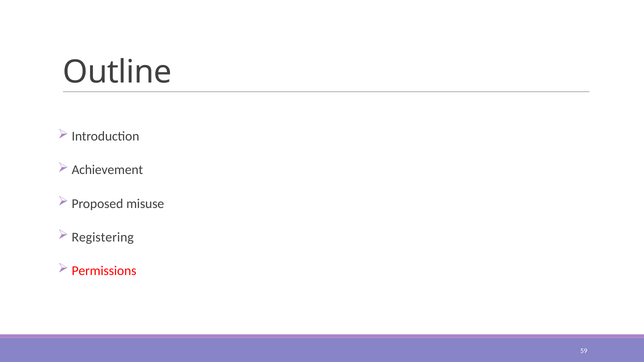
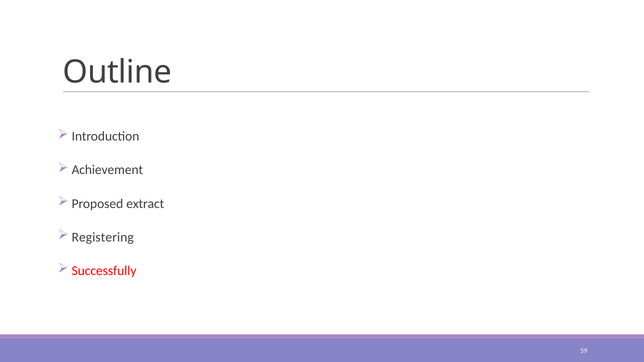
misuse: misuse -> extract
Permissions: Permissions -> Successfully
